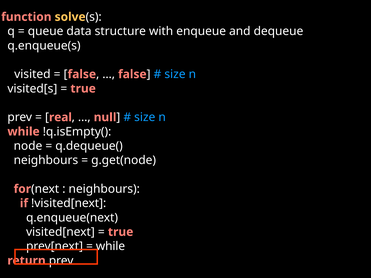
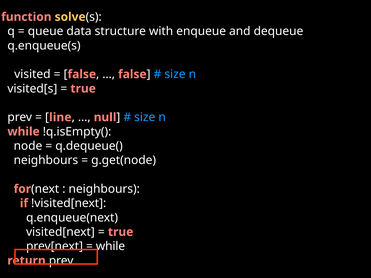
real: real -> line
